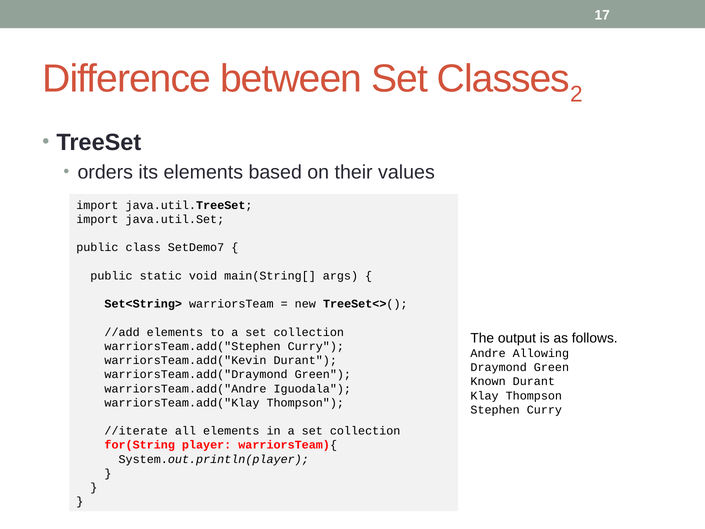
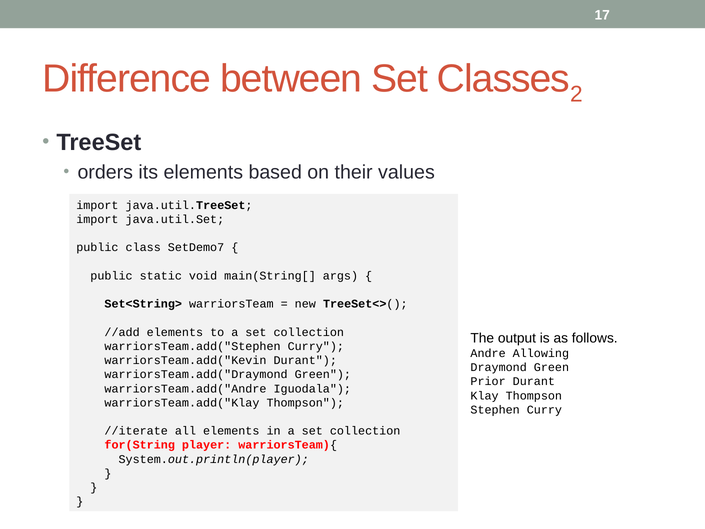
Known: Known -> Prior
